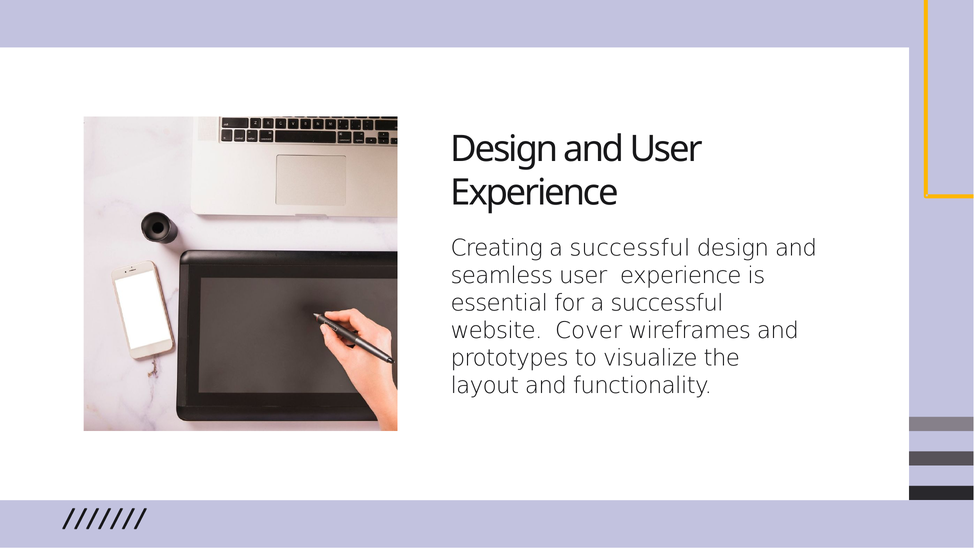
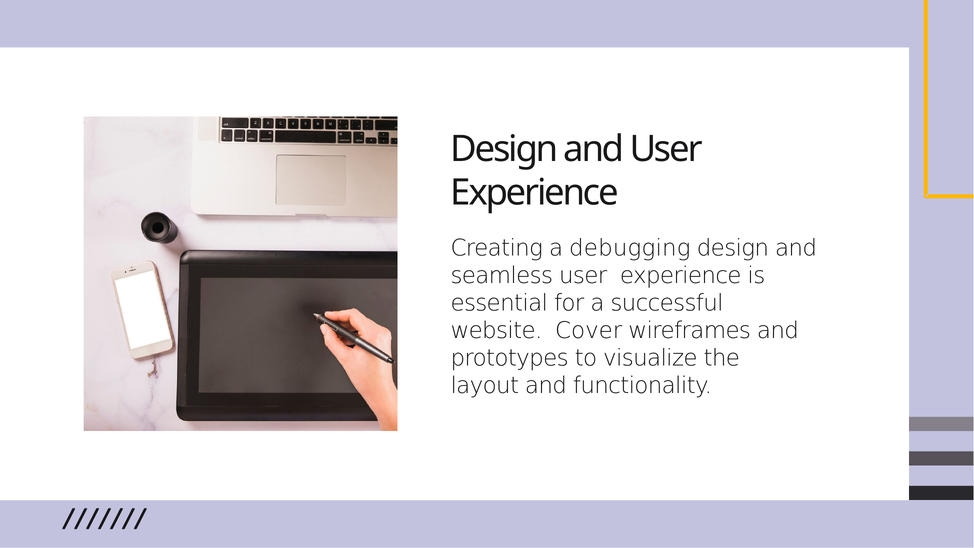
Creating a successful: successful -> debugging
